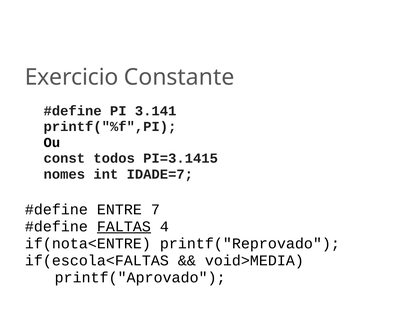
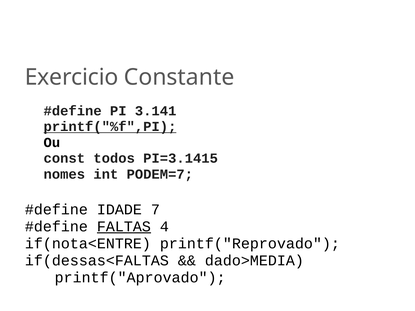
printf("%f",PI underline: none -> present
IDADE=7: IDADE=7 -> PODEM=7
ENTRE: ENTRE -> IDADE
if(escola<FALTAS: if(escola<FALTAS -> if(dessas<FALTAS
void>MEDIA: void>MEDIA -> dado>MEDIA
